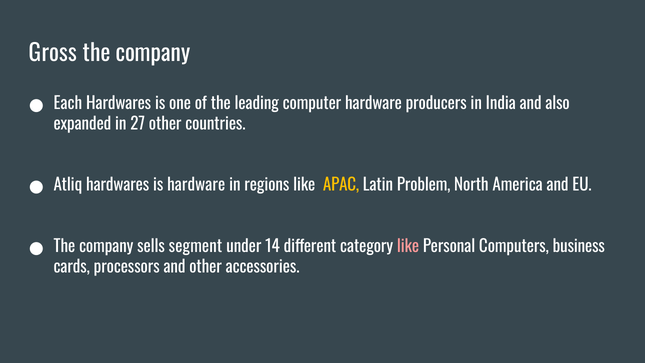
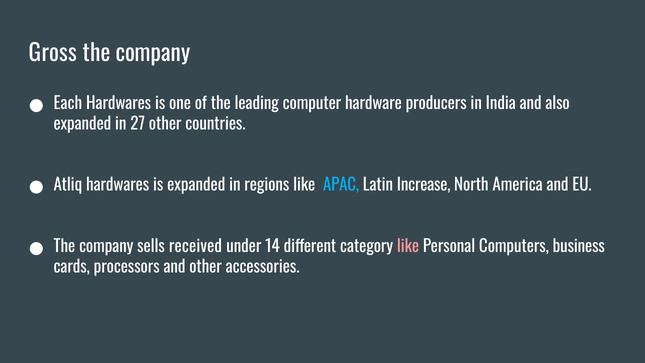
is hardware: hardware -> expanded
APAC colour: yellow -> light blue
Problem: Problem -> Increase
segment: segment -> received
